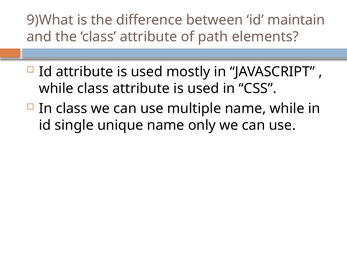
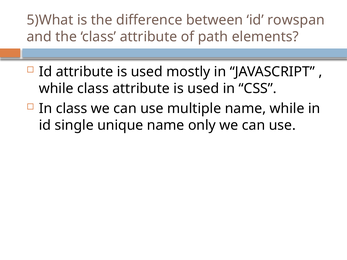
9)What: 9)What -> 5)What
maintain: maintain -> rowspan
